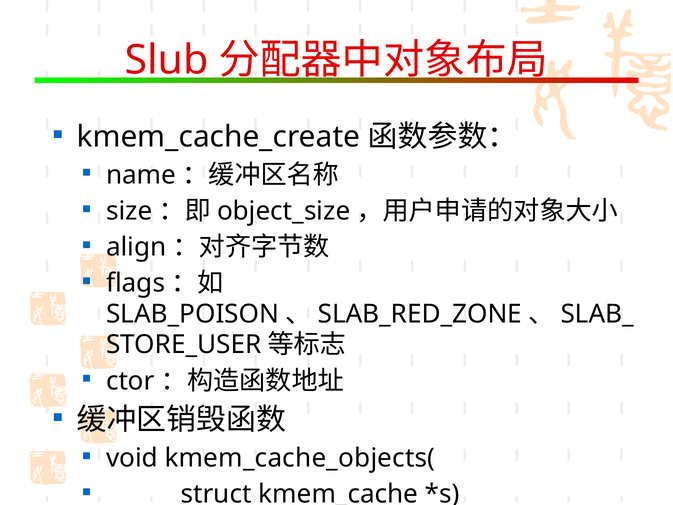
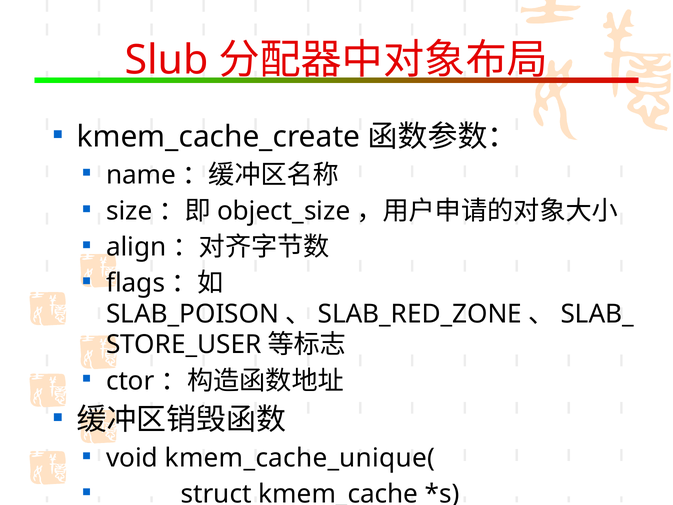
kmem_cache_objects(: kmem_cache_objects( -> kmem_cache_unique(
